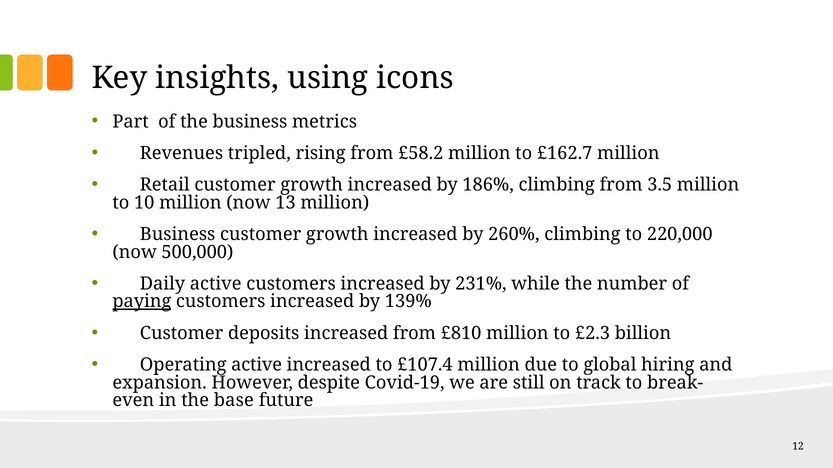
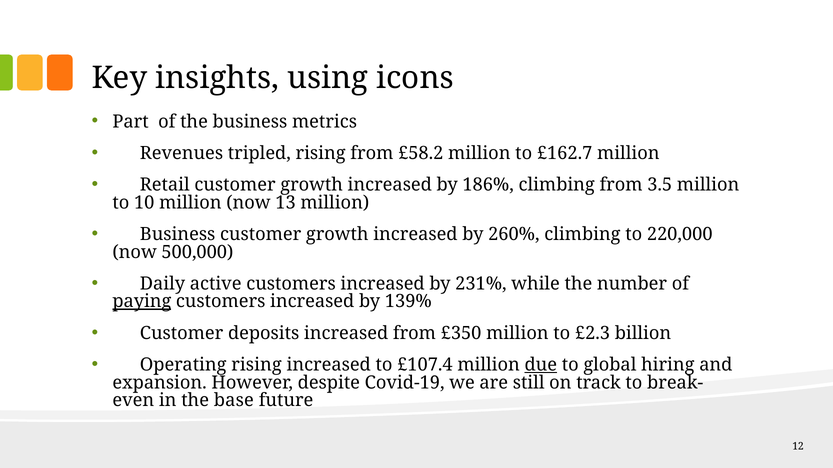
£810: £810 -> £350
Operating active: active -> rising
due underline: none -> present
